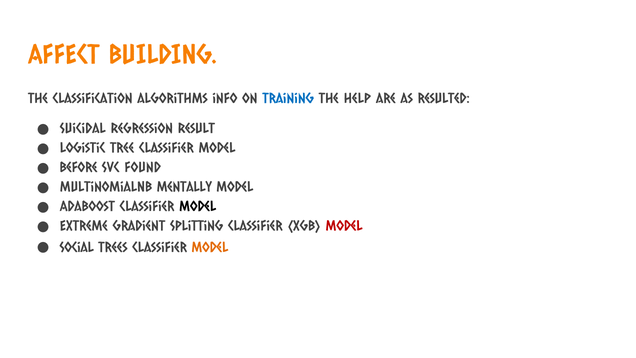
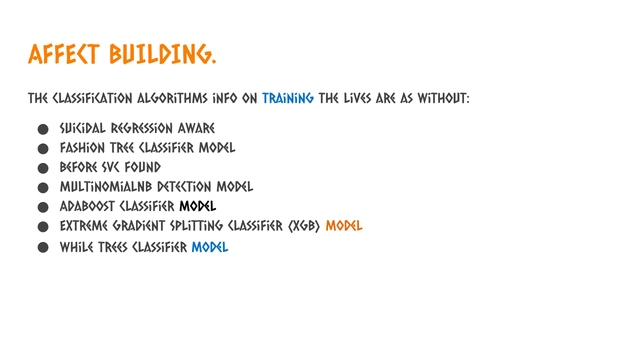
help: help -> lives
resulted: resulted -> without
Result: Result -> Aware
Logistic: Logistic -> Fashion
Mentally: Mentally -> Detection
Model at (344, 226) colour: red -> orange
Social: Social -> While
Model at (210, 248) colour: orange -> blue
